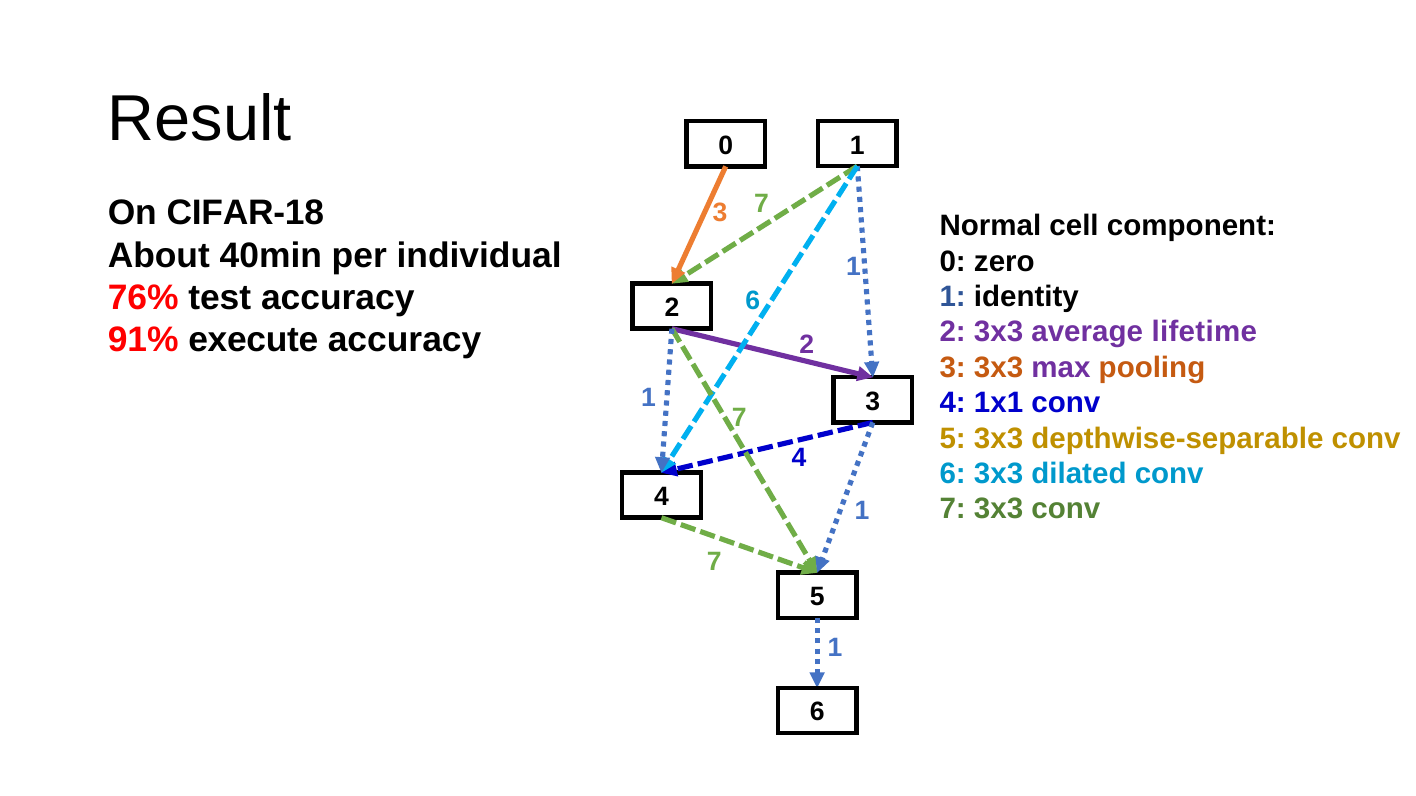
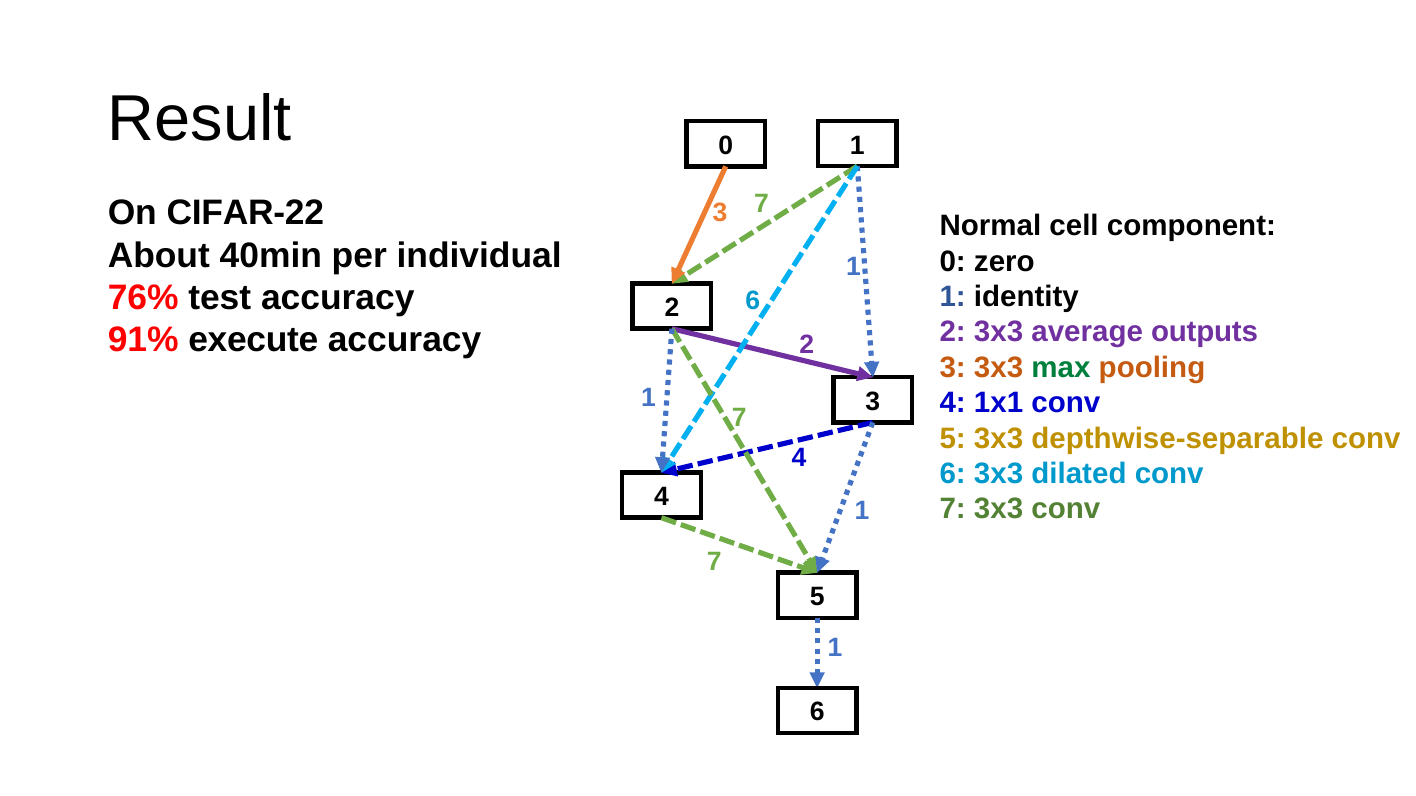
CIFAR-18: CIFAR-18 -> CIFAR-22
lifetime: lifetime -> outputs
max colour: purple -> green
